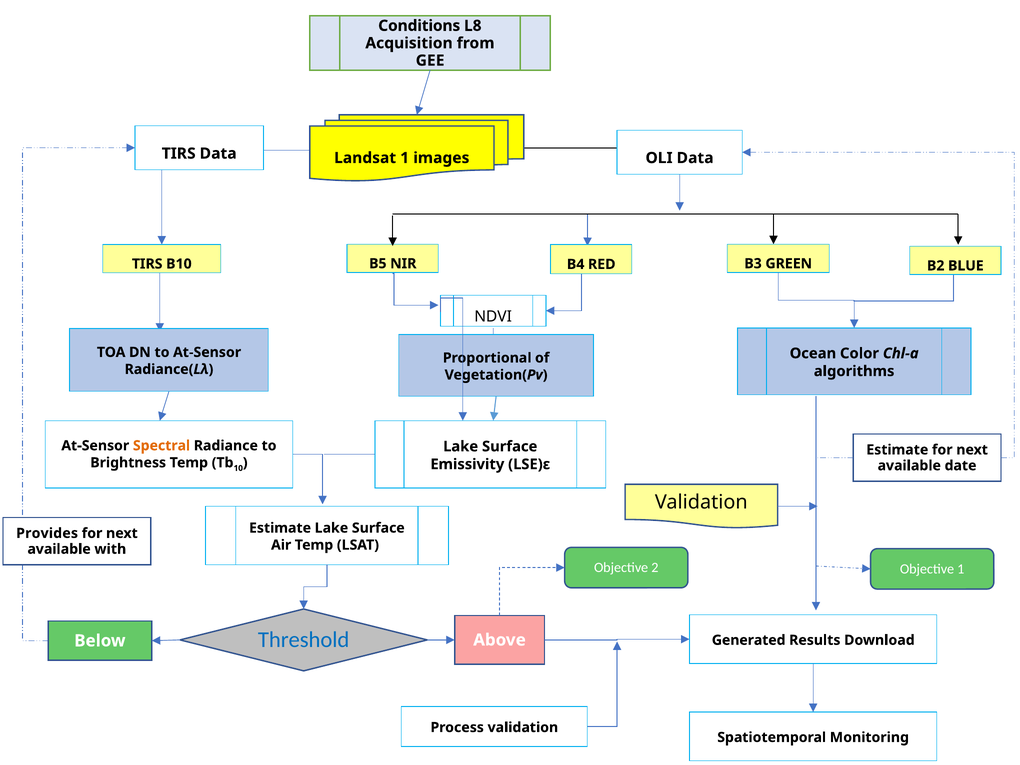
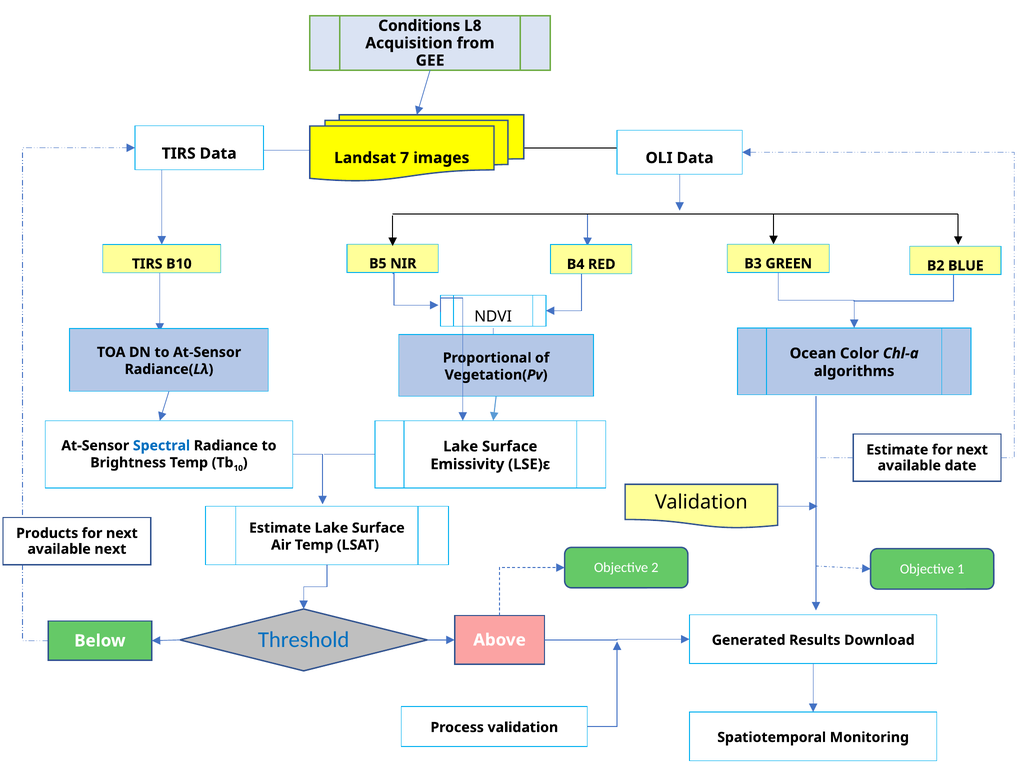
Landsat 1: 1 -> 7
Spectral colour: orange -> blue
Provides: Provides -> Products
available with: with -> next
